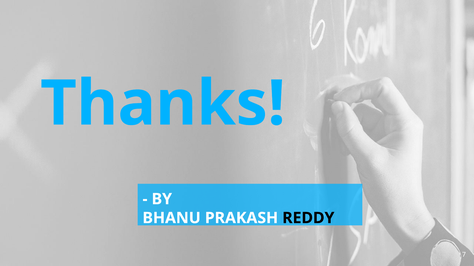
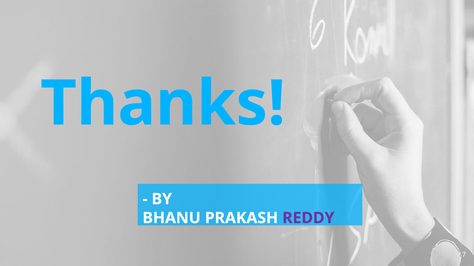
REDDY colour: black -> purple
